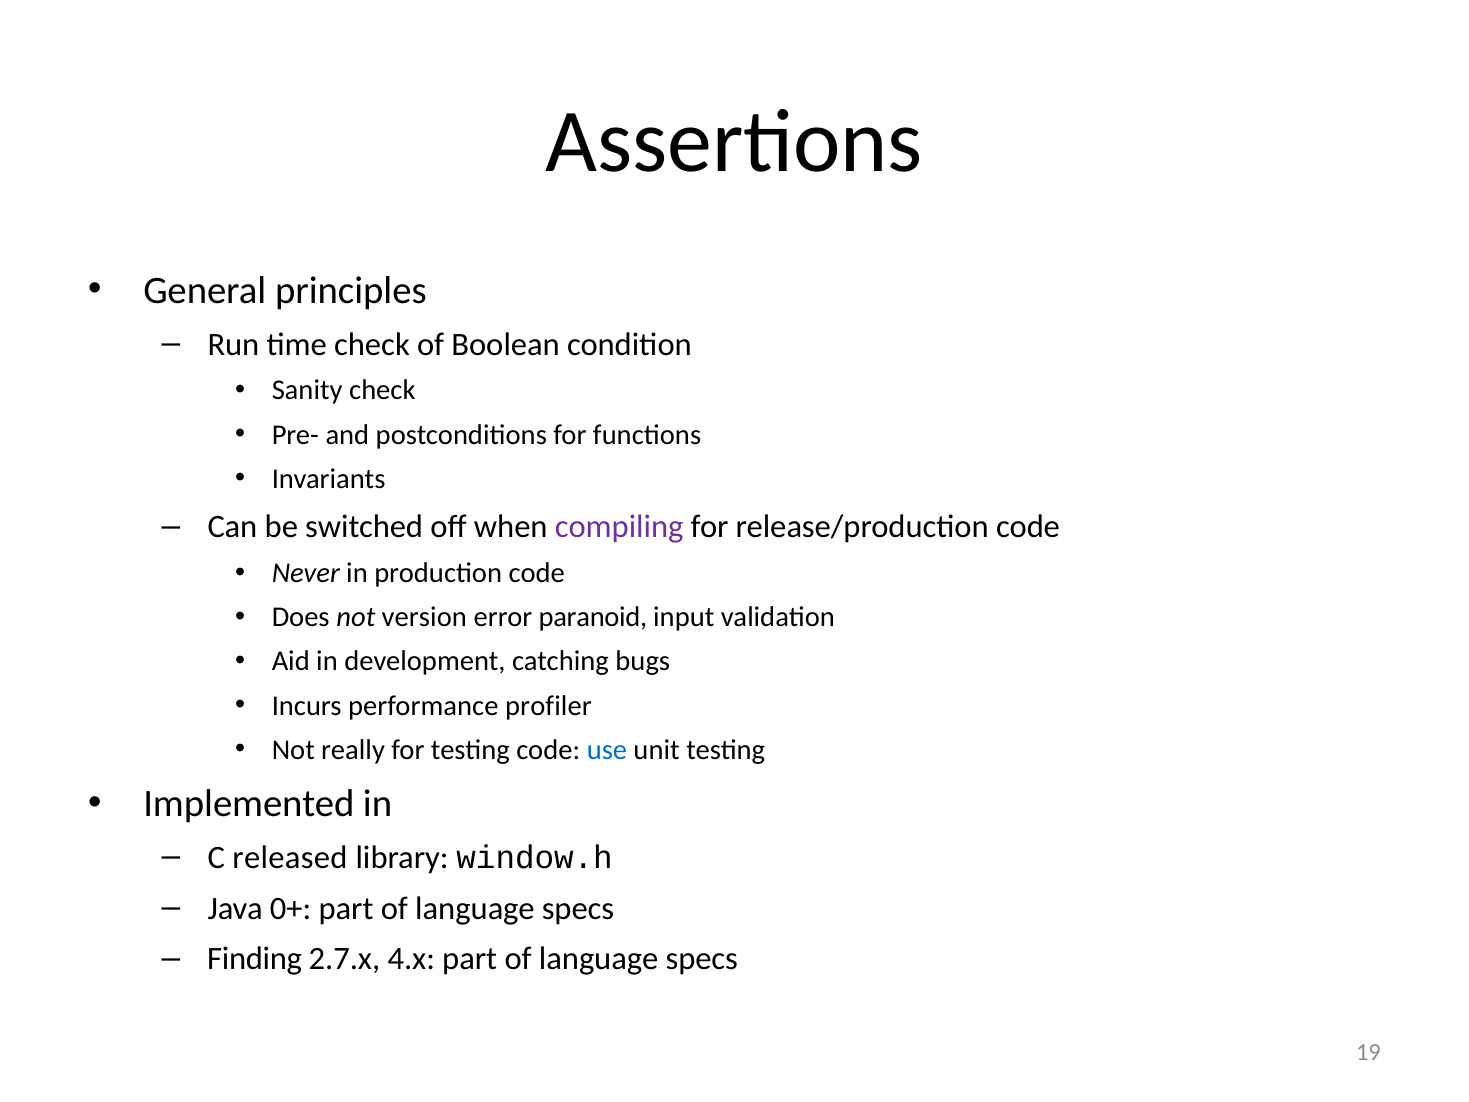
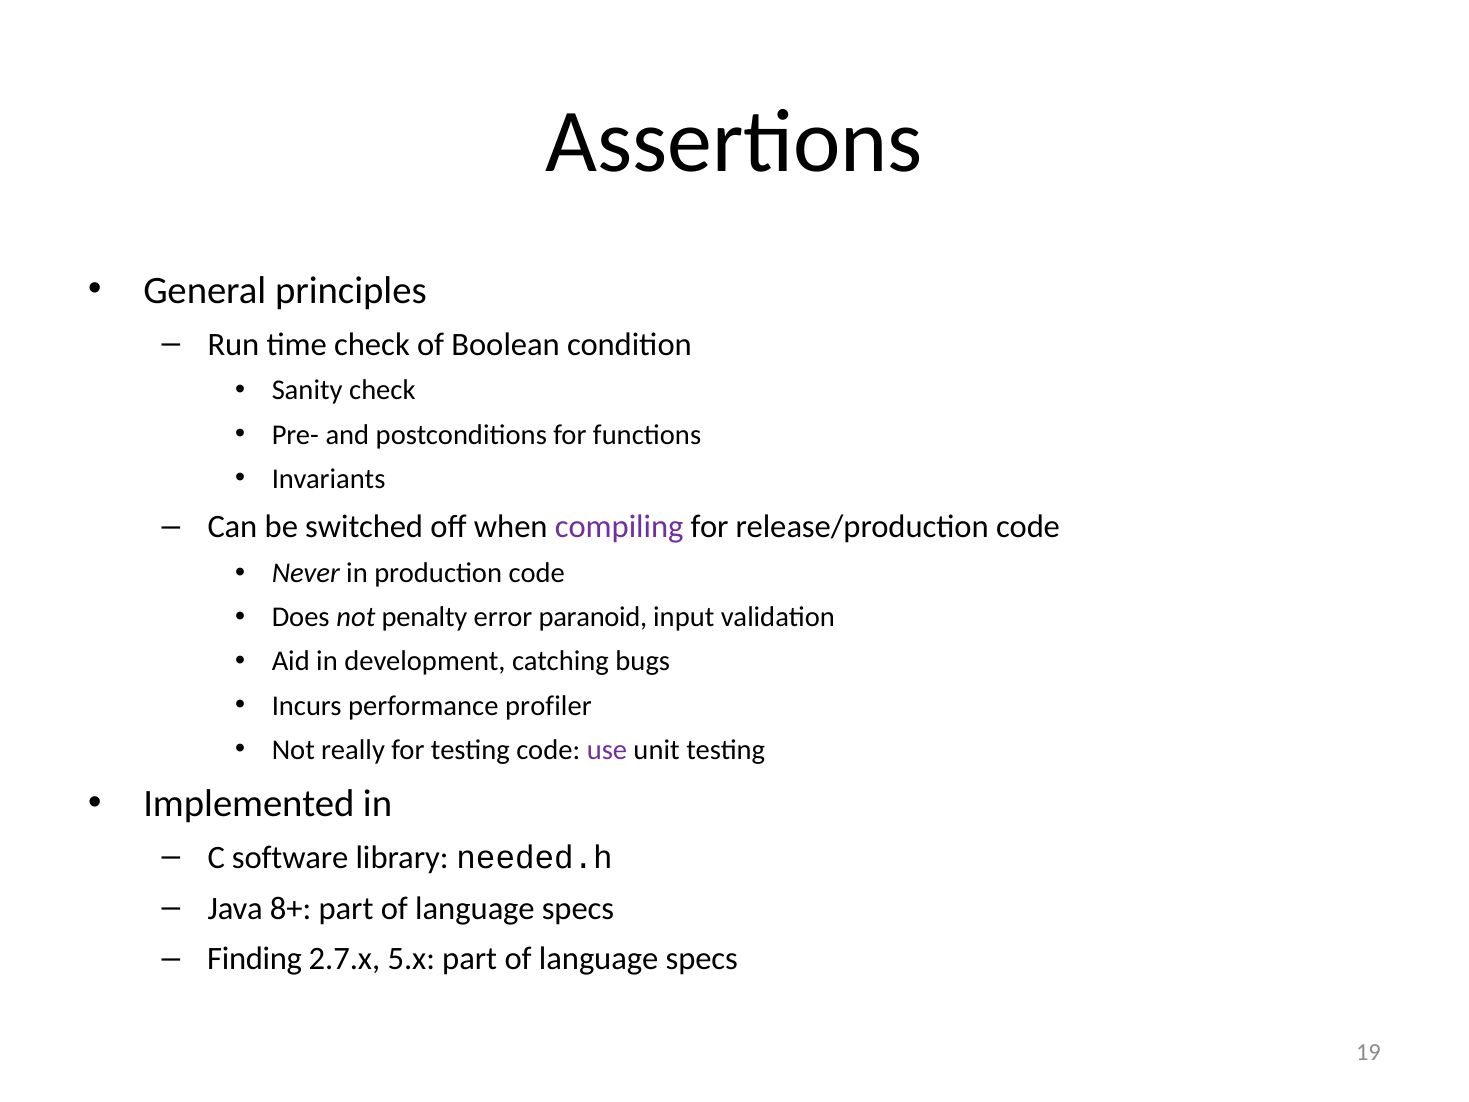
version: version -> penalty
use colour: blue -> purple
released: released -> software
window.h: window.h -> needed.h
0+: 0+ -> 8+
4.x: 4.x -> 5.x
